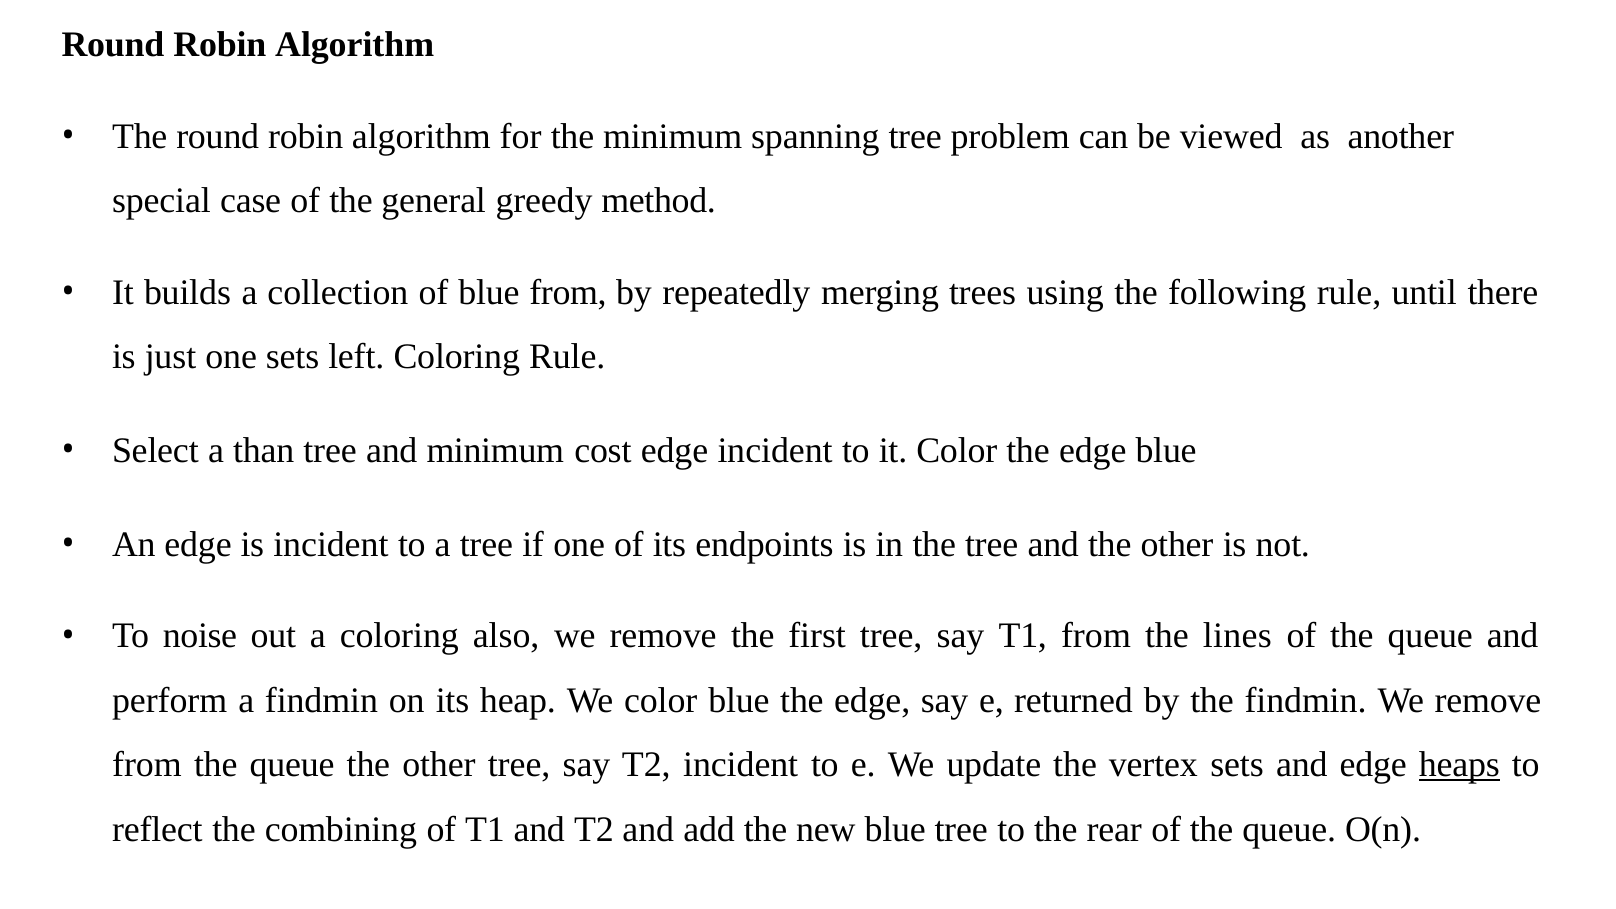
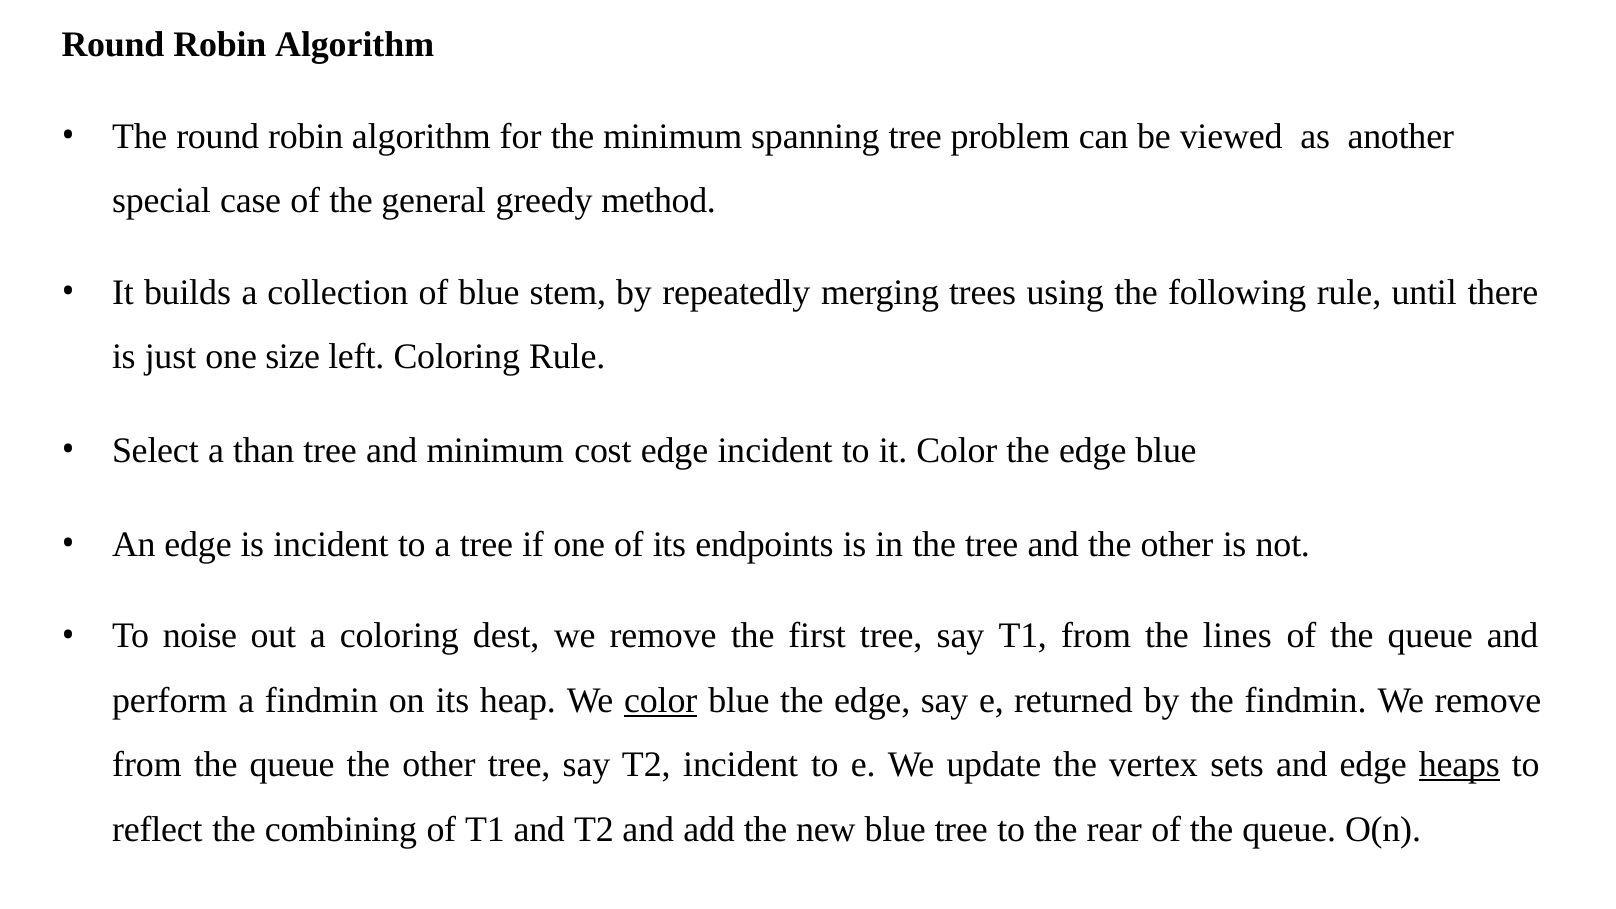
blue from: from -> stem
one sets: sets -> size
also: also -> dest
color at (661, 700) underline: none -> present
